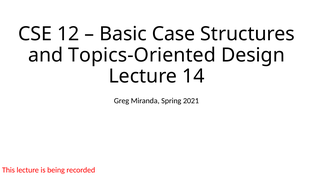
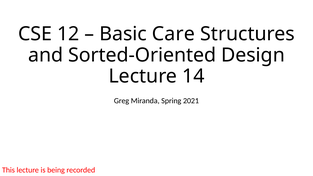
Case: Case -> Care
Topics-Oriented: Topics-Oriented -> Sorted-Oriented
